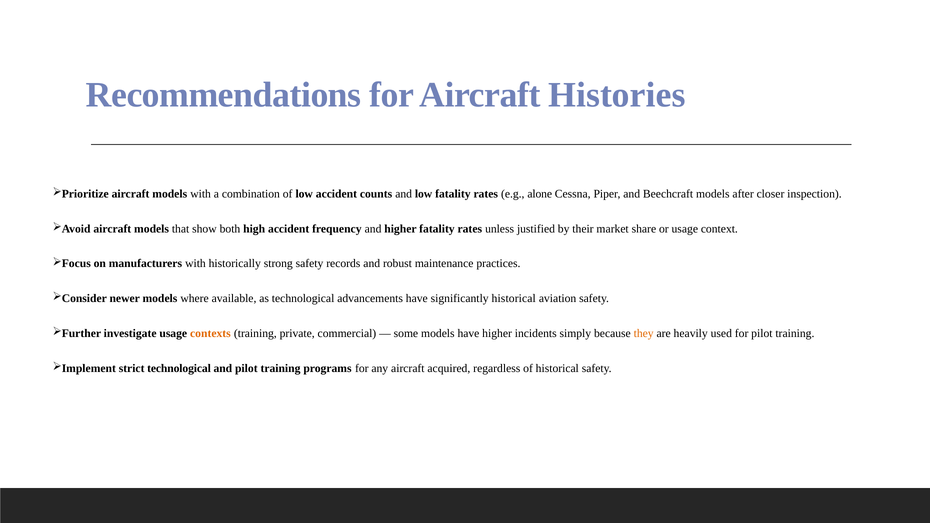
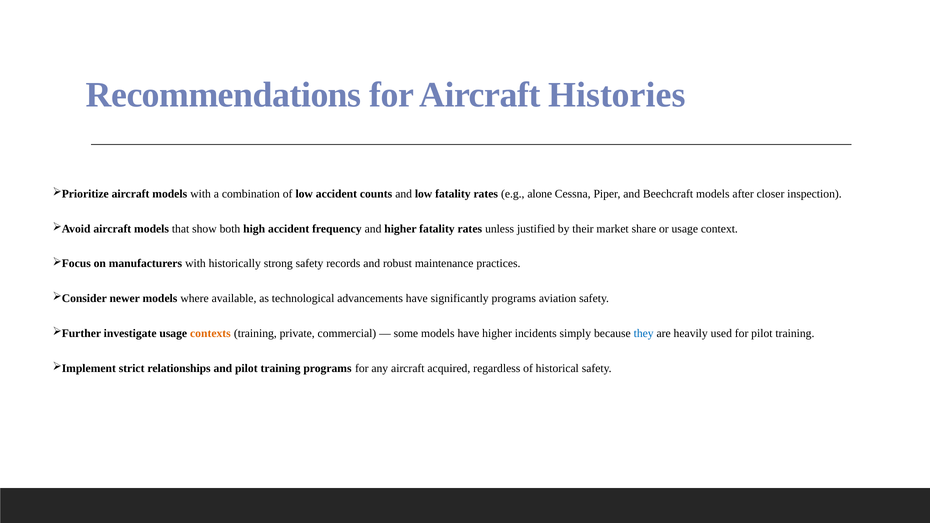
significantly historical: historical -> programs
they colour: orange -> blue
strict technological: technological -> relationships
